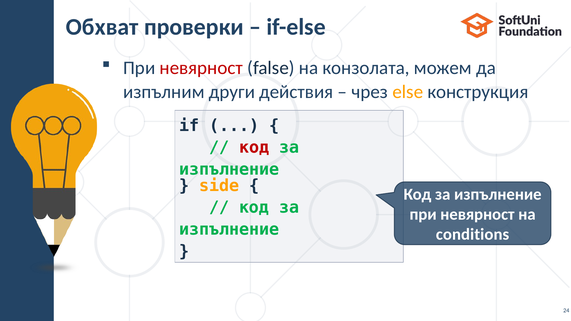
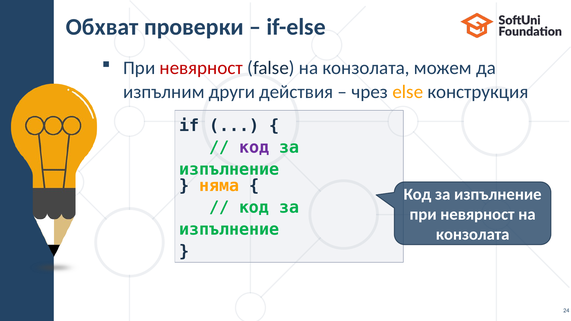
код at (254, 148) colour: red -> purple
side: side -> няма
conditions at (473, 235): conditions -> конзолата
